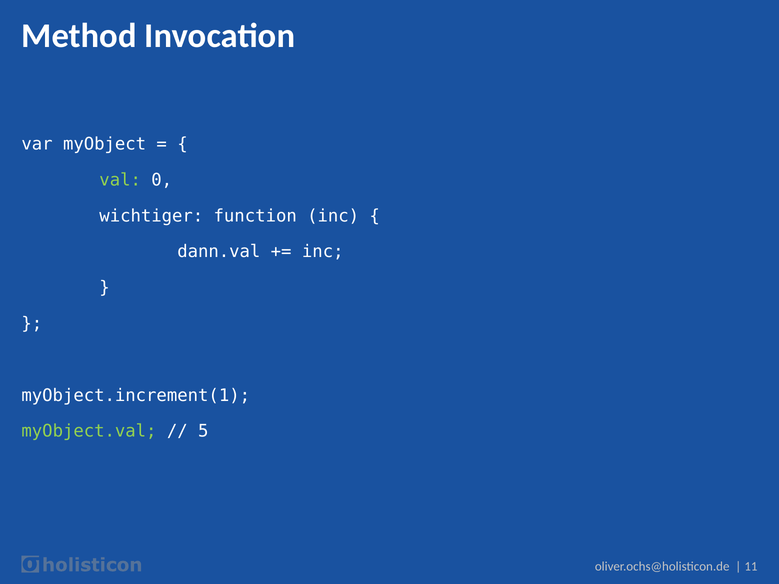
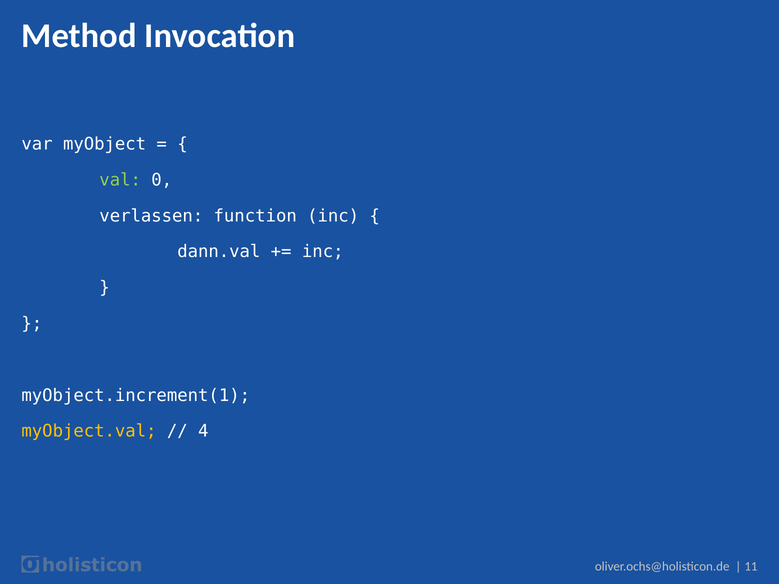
wichtiger: wichtiger -> verlassen
myObject.val colour: light green -> yellow
5: 5 -> 4
